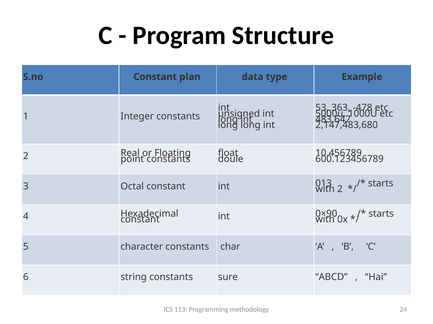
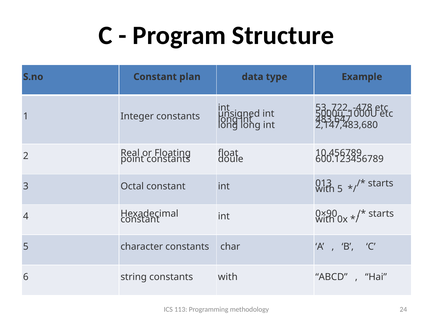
363: 363 -> 722
2 at (340, 190): 2 -> 5
constants sure: sure -> with
